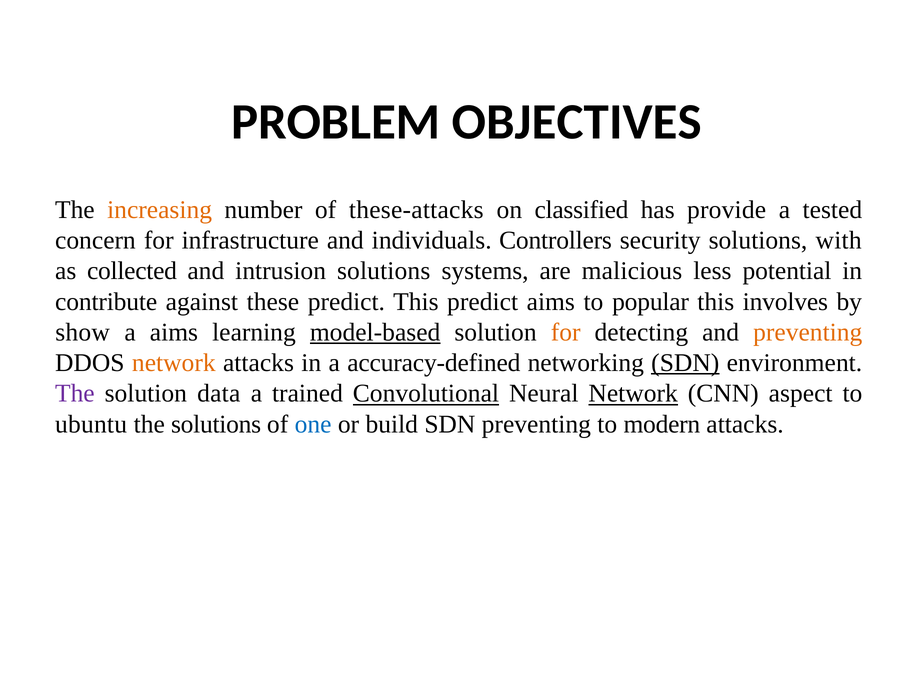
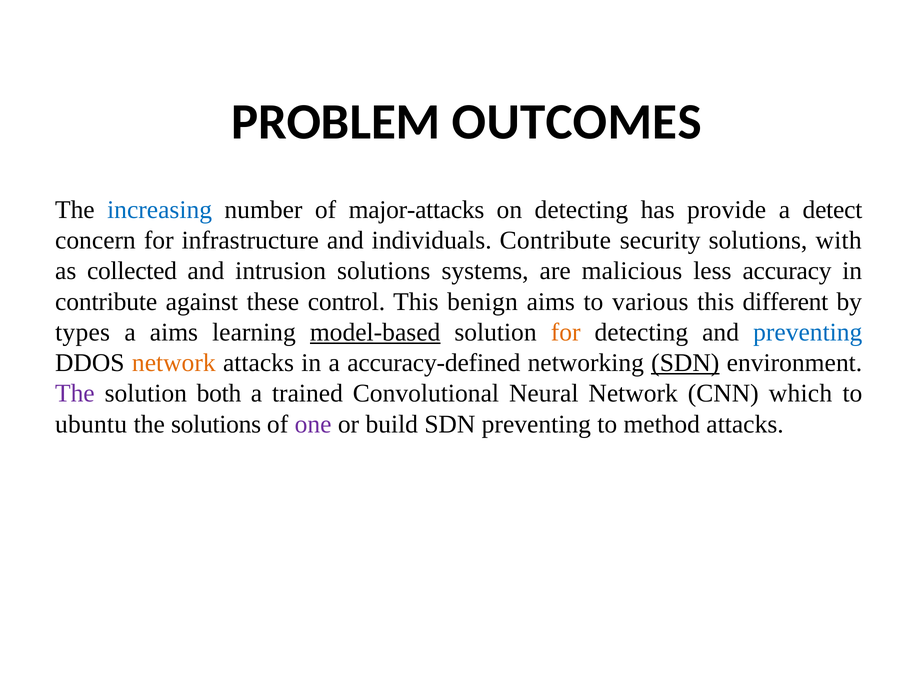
OBJECTIVES: OBJECTIVES -> OUTCOMES
increasing colour: orange -> blue
these-attacks: these-attacks -> major-attacks
on classified: classified -> detecting
tested: tested -> detect
individuals Controllers: Controllers -> Contribute
potential: potential -> accuracy
these predict: predict -> control
This predict: predict -> benign
popular: popular -> various
involves: involves -> different
show: show -> types
preventing at (808, 333) colour: orange -> blue
data: data -> both
Convolutional underline: present -> none
Network at (633, 394) underline: present -> none
aspect: aspect -> which
one colour: blue -> purple
modern: modern -> method
